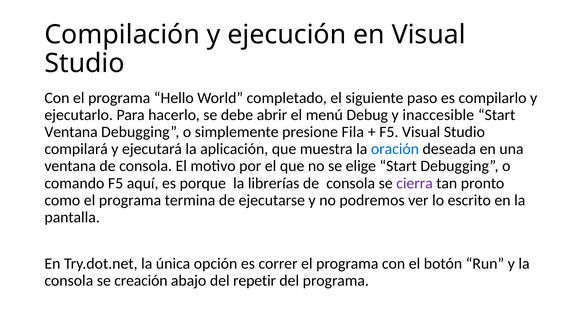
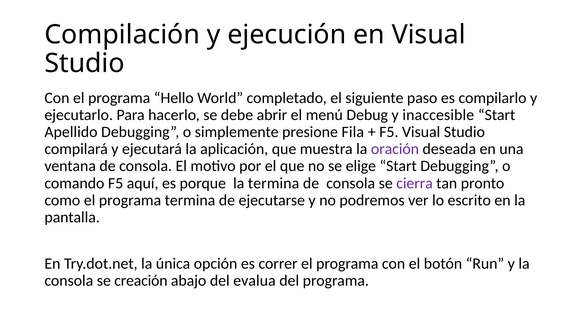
Ventana at (71, 132): Ventana -> Apellido
oración colour: blue -> purple
la librerías: librerías -> termina
repetir: repetir -> evalua
